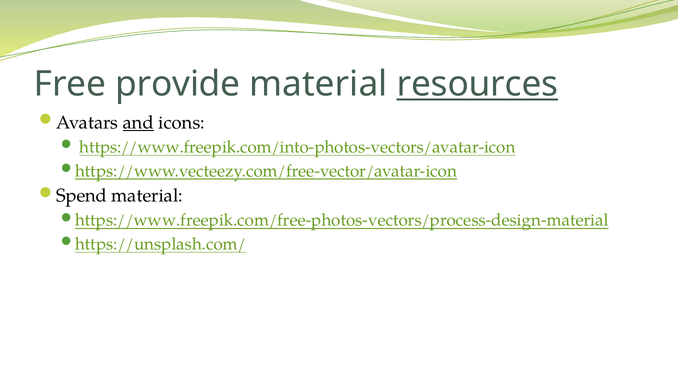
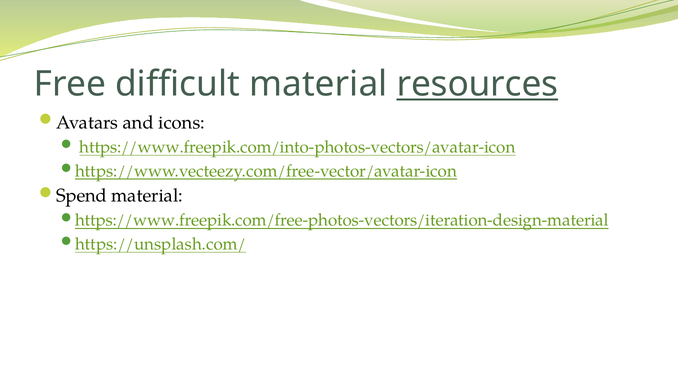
provide: provide -> difficult
and underline: present -> none
https://www.freepik.com/free-photos-vectors/process-design-material: https://www.freepik.com/free-photos-vectors/process-design-material -> https://www.freepik.com/free-photos-vectors/iteration-design-material
